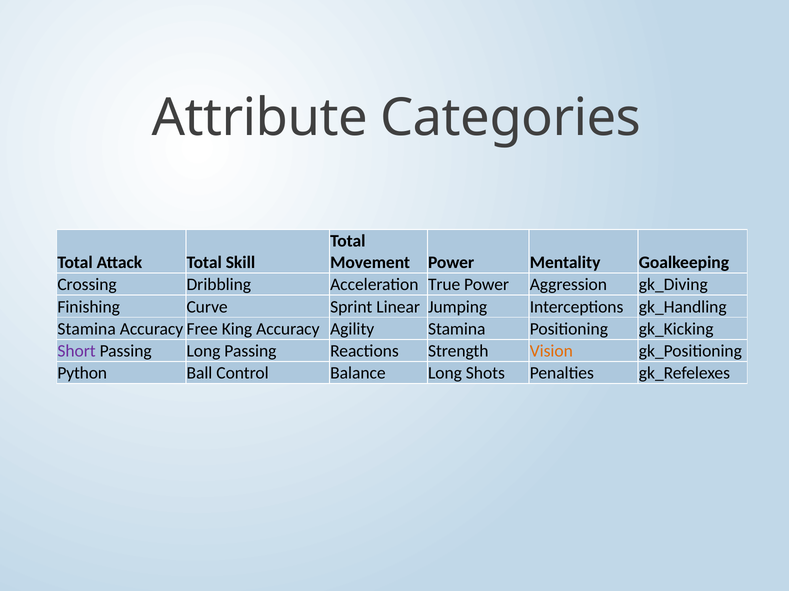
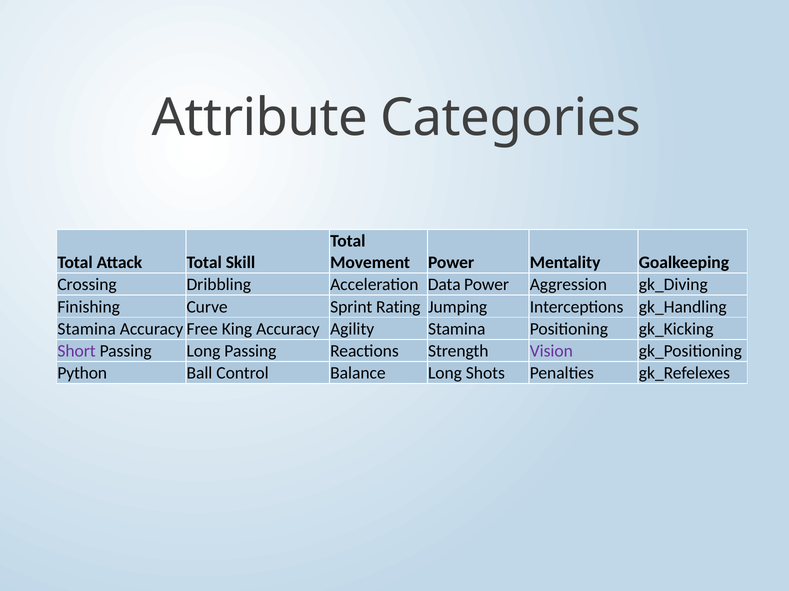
True: True -> Data
Linear: Linear -> Rating
Vision colour: orange -> purple
